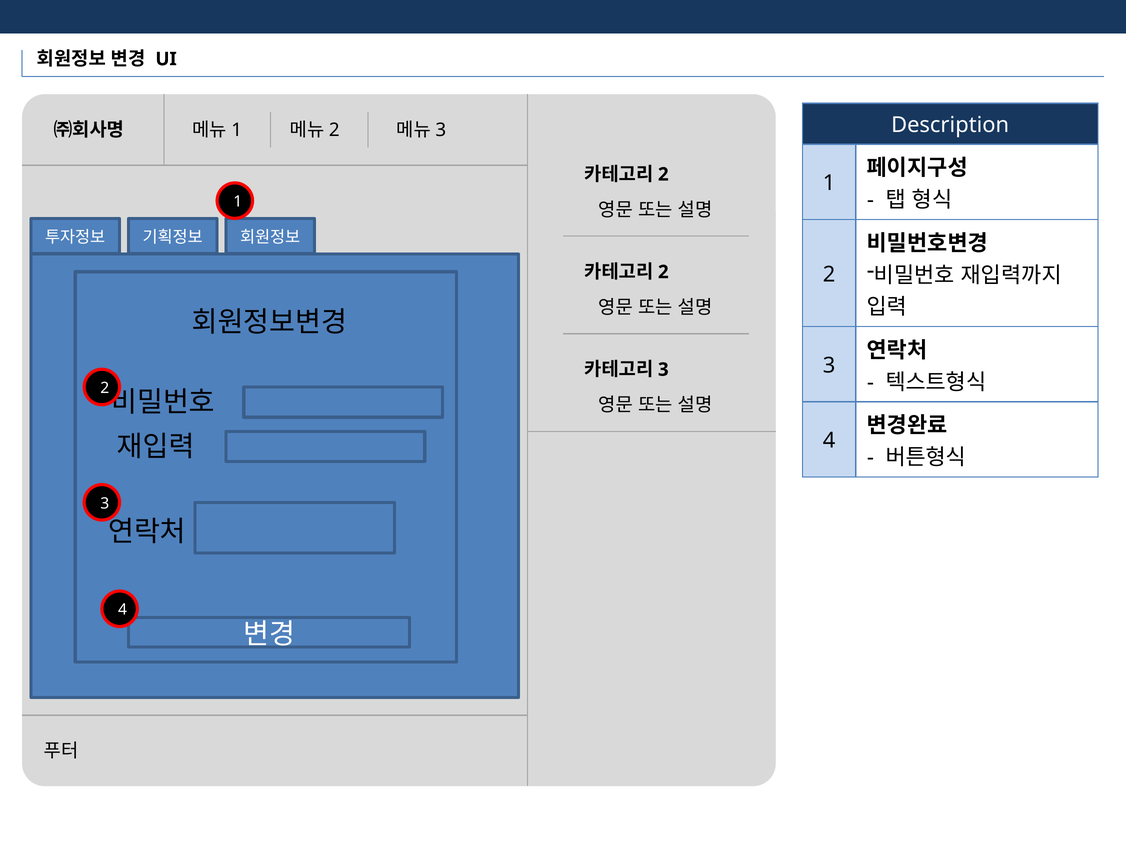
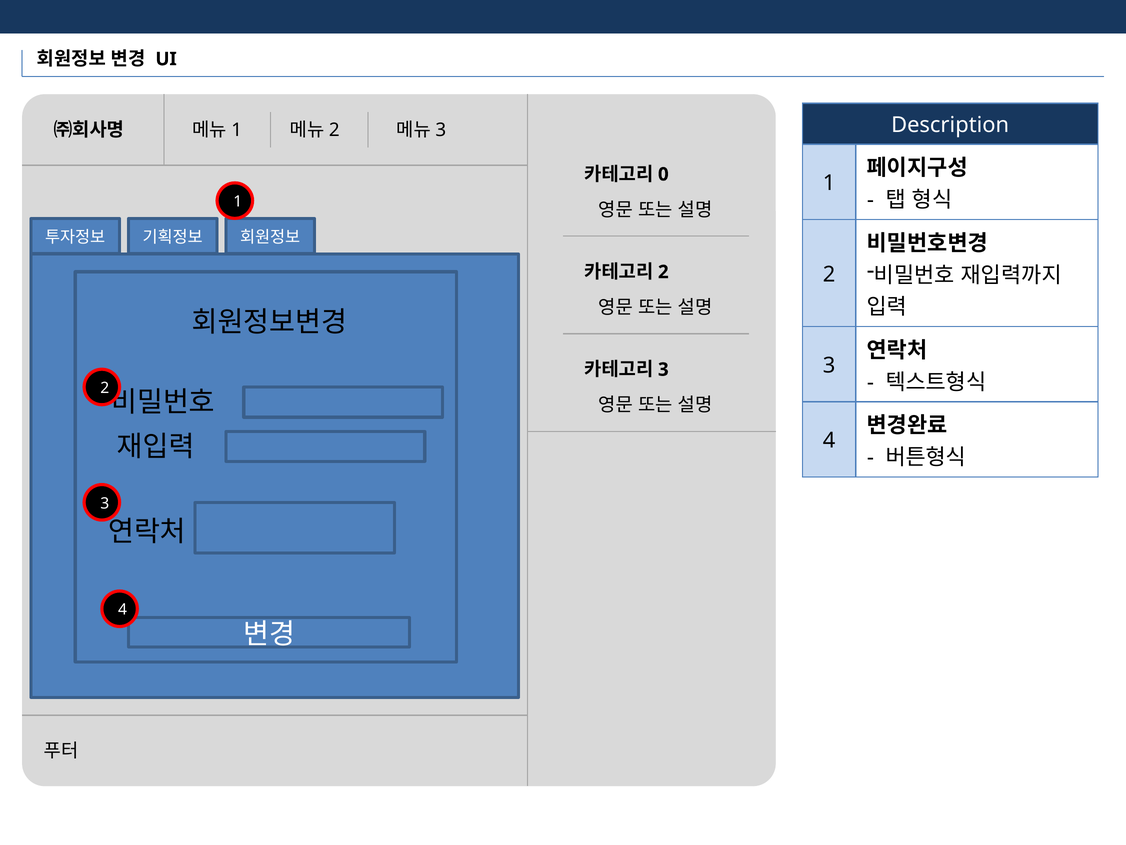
2 at (663, 174): 2 -> 0
